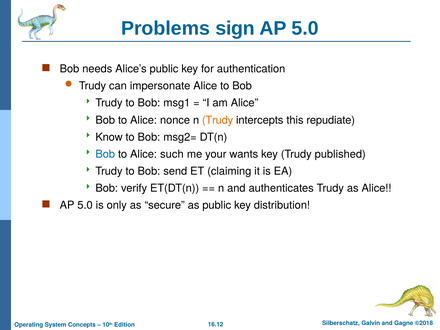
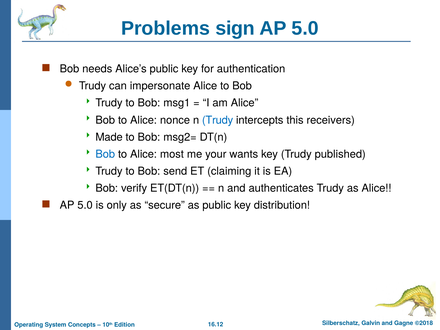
Trudy at (218, 120) colour: orange -> blue
repudiate: repudiate -> receivers
Know: Know -> Made
such: such -> most
